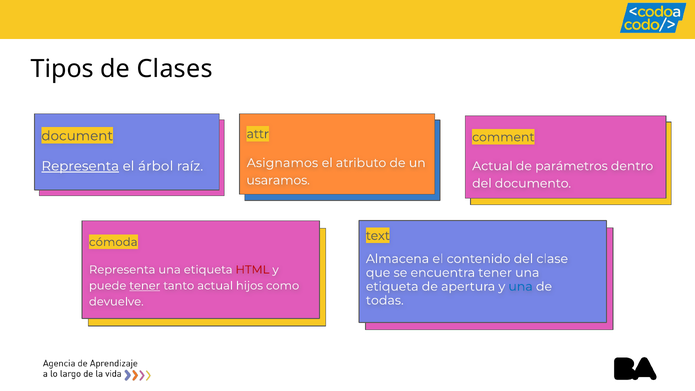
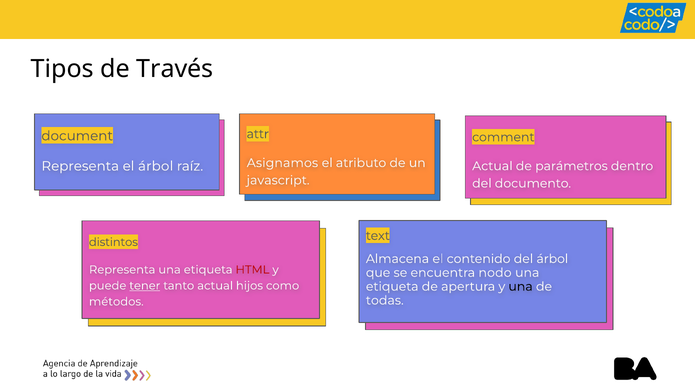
Clases: Clases -> Través
Representa at (80, 166) underline: present -> none
usaramos: usaramos -> javascript
cómoda: cómoda -> distintos
del clase: clase -> árbol
encuentra tener: tener -> nodo
una at (521, 286) colour: blue -> black
devuelve: devuelve -> métodos
